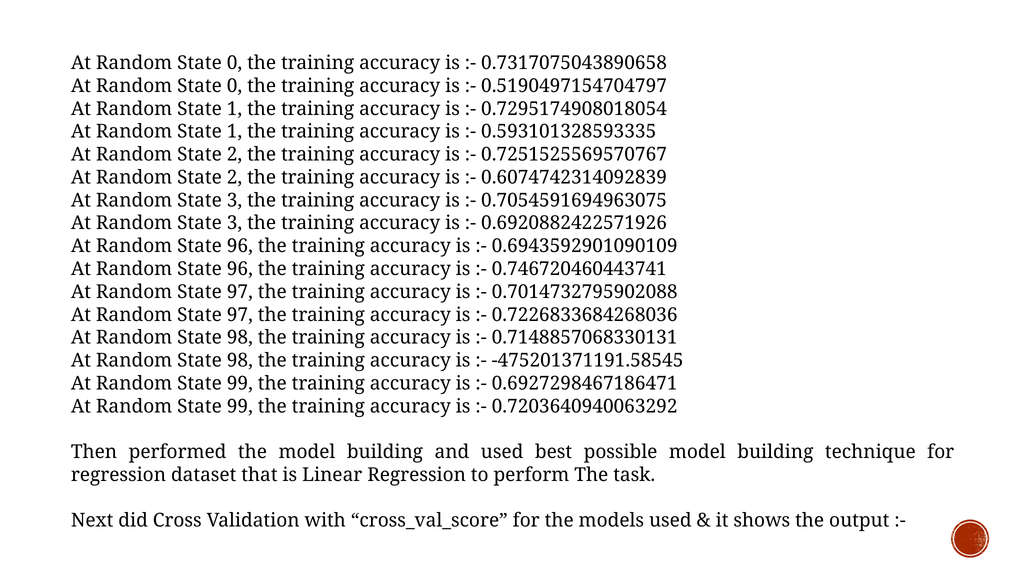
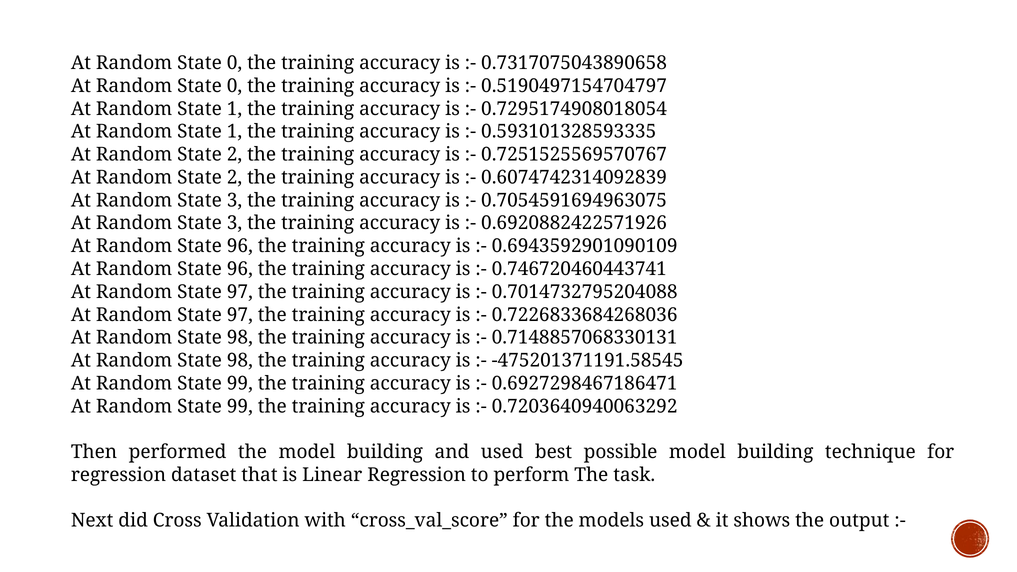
0.7014732795902088: 0.7014732795902088 -> 0.7014732795204088
